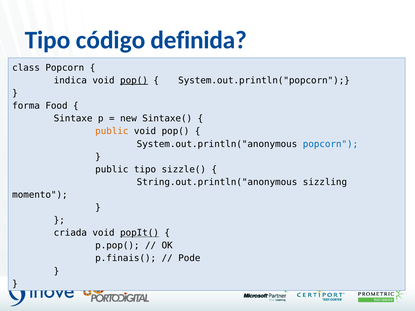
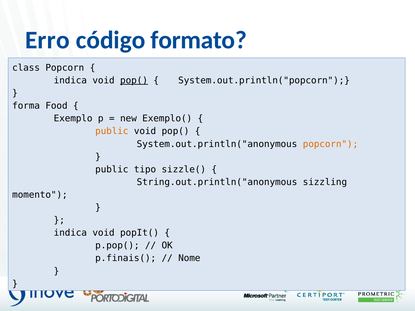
Tipo at (48, 40): Tipo -> Erro
definida: definida -> formato
Sintaxe: Sintaxe -> Exemplo
Sintaxe(: Sintaxe( -> Exemplo(
popcorn at (330, 144) colour: blue -> orange
criada at (70, 233): criada -> indica
popIt( underline: present -> none
Pode: Pode -> Nome
